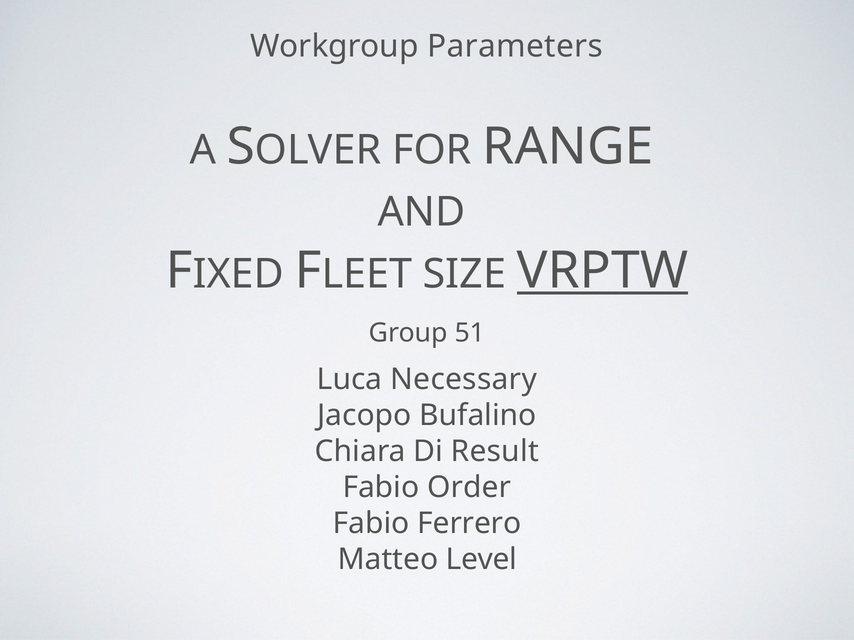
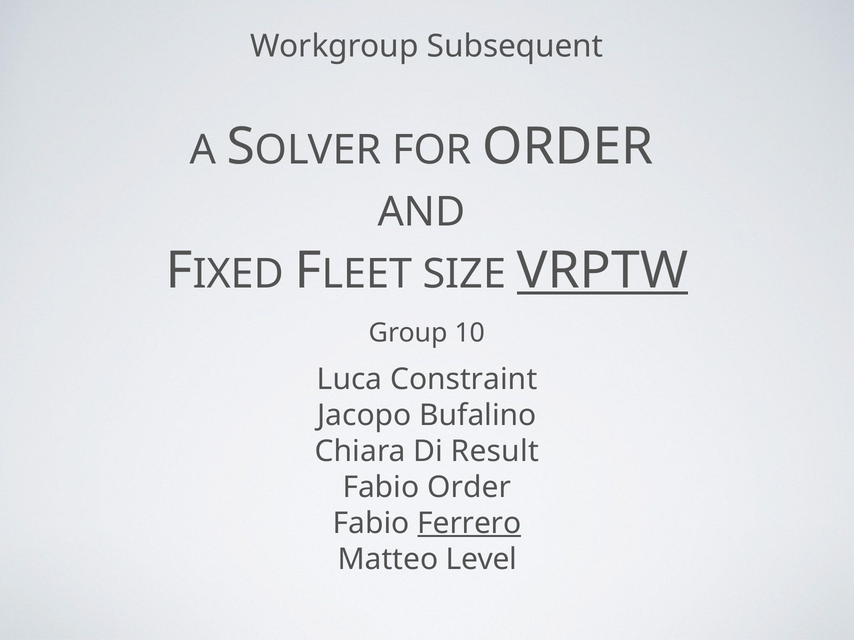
Parameters: Parameters -> Subsequent
FOR RANGE: RANGE -> ORDER
51: 51 -> 10
Necessary: Necessary -> Constraint
Ferrero underline: none -> present
